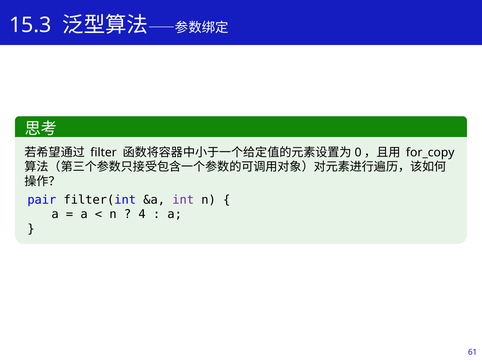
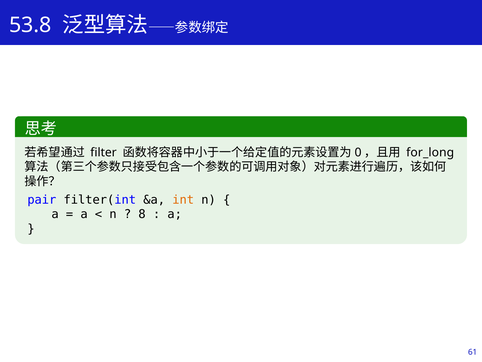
15.3: 15.3 -> 53.8
for_copy: for_copy -> for_long
int colour: purple -> orange
4: 4 -> 8
